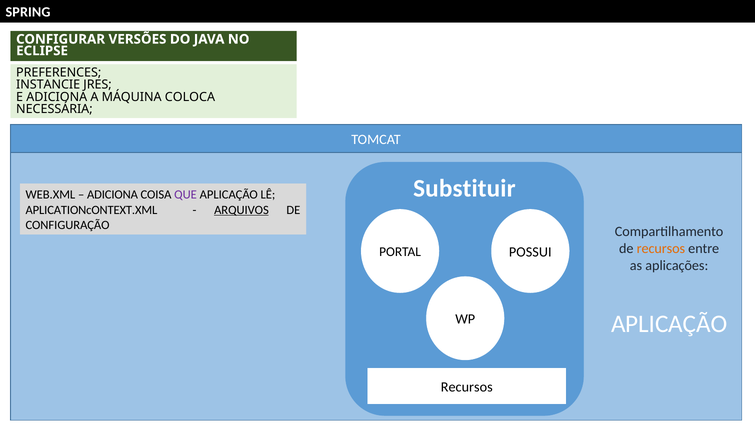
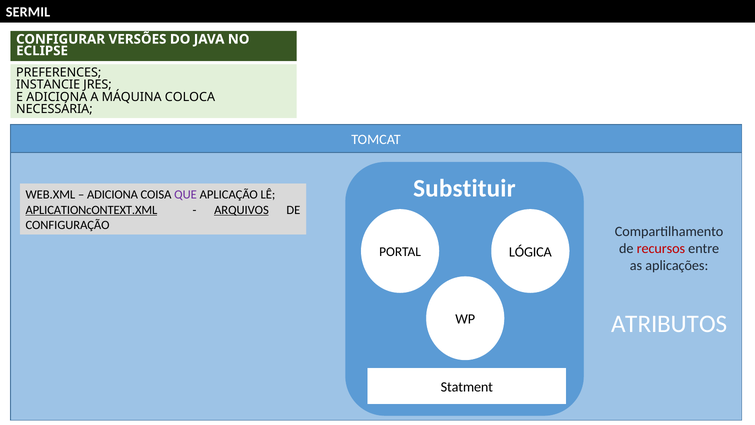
SPRING: SPRING -> SERMIL
APLICATIONcONTEXT.XML underline: none -> present
recursos at (661, 248) colour: orange -> red
POSSUI: POSSUI -> LÓGICA
APLICAÇÃO at (669, 324): APLICAÇÃO -> ATRIBUTOS
Recursos at (467, 387): Recursos -> Statment
